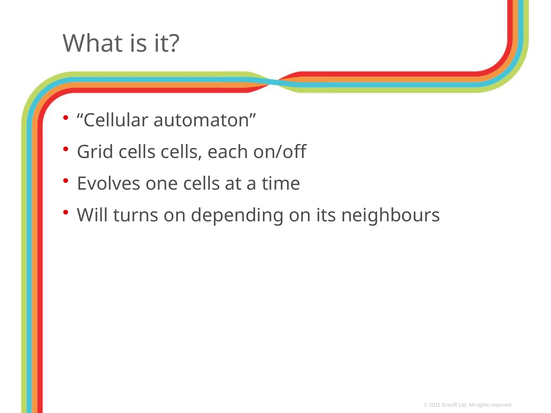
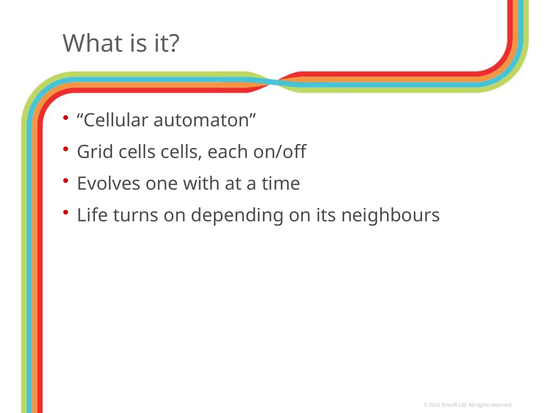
one cells: cells -> with
Will: Will -> Life
